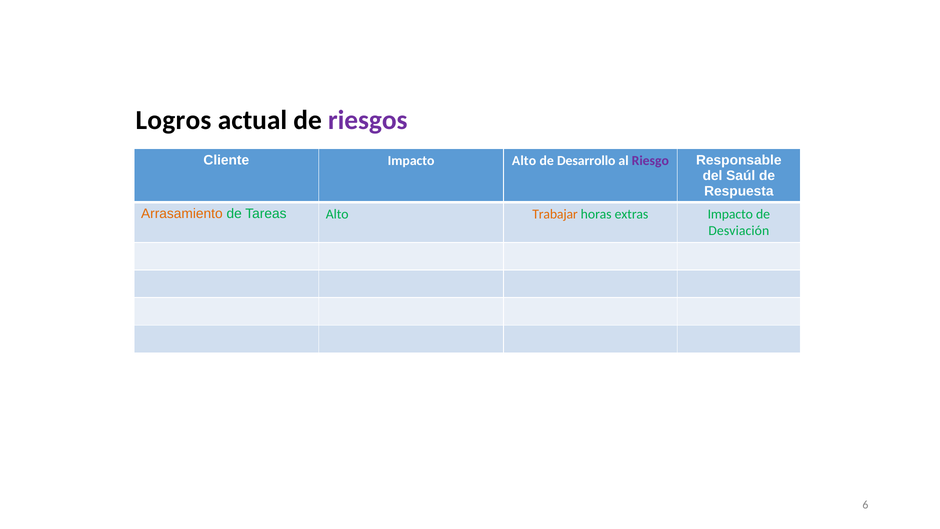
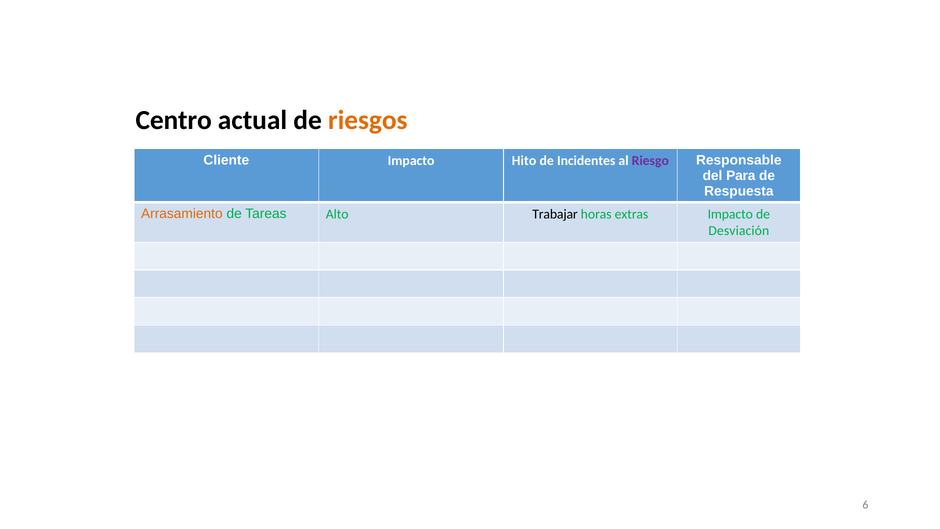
Logros: Logros -> Centro
riesgos colour: purple -> orange
Impacto Alto: Alto -> Hito
Desarrollo: Desarrollo -> Incidentes
Saúl: Saúl -> Para
Trabajar colour: orange -> black
